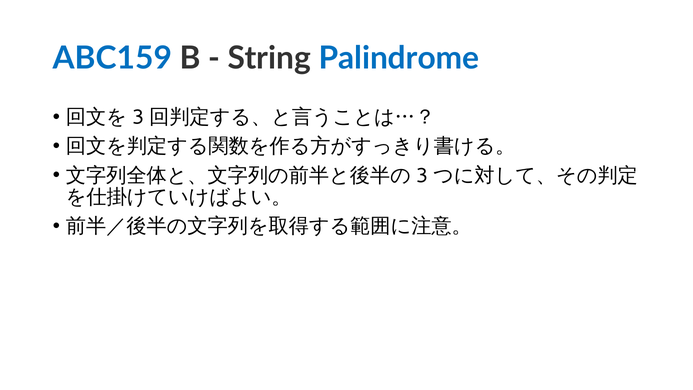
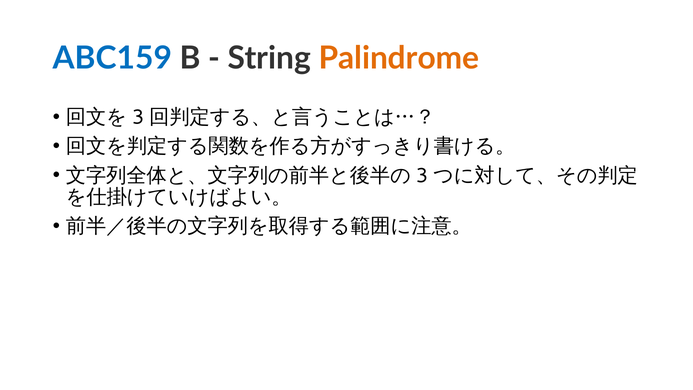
Palindrome colour: blue -> orange
